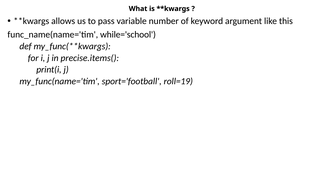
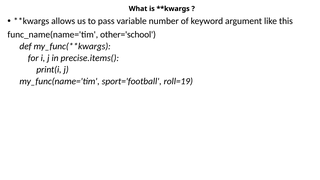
while='school: while='school -> other='school
